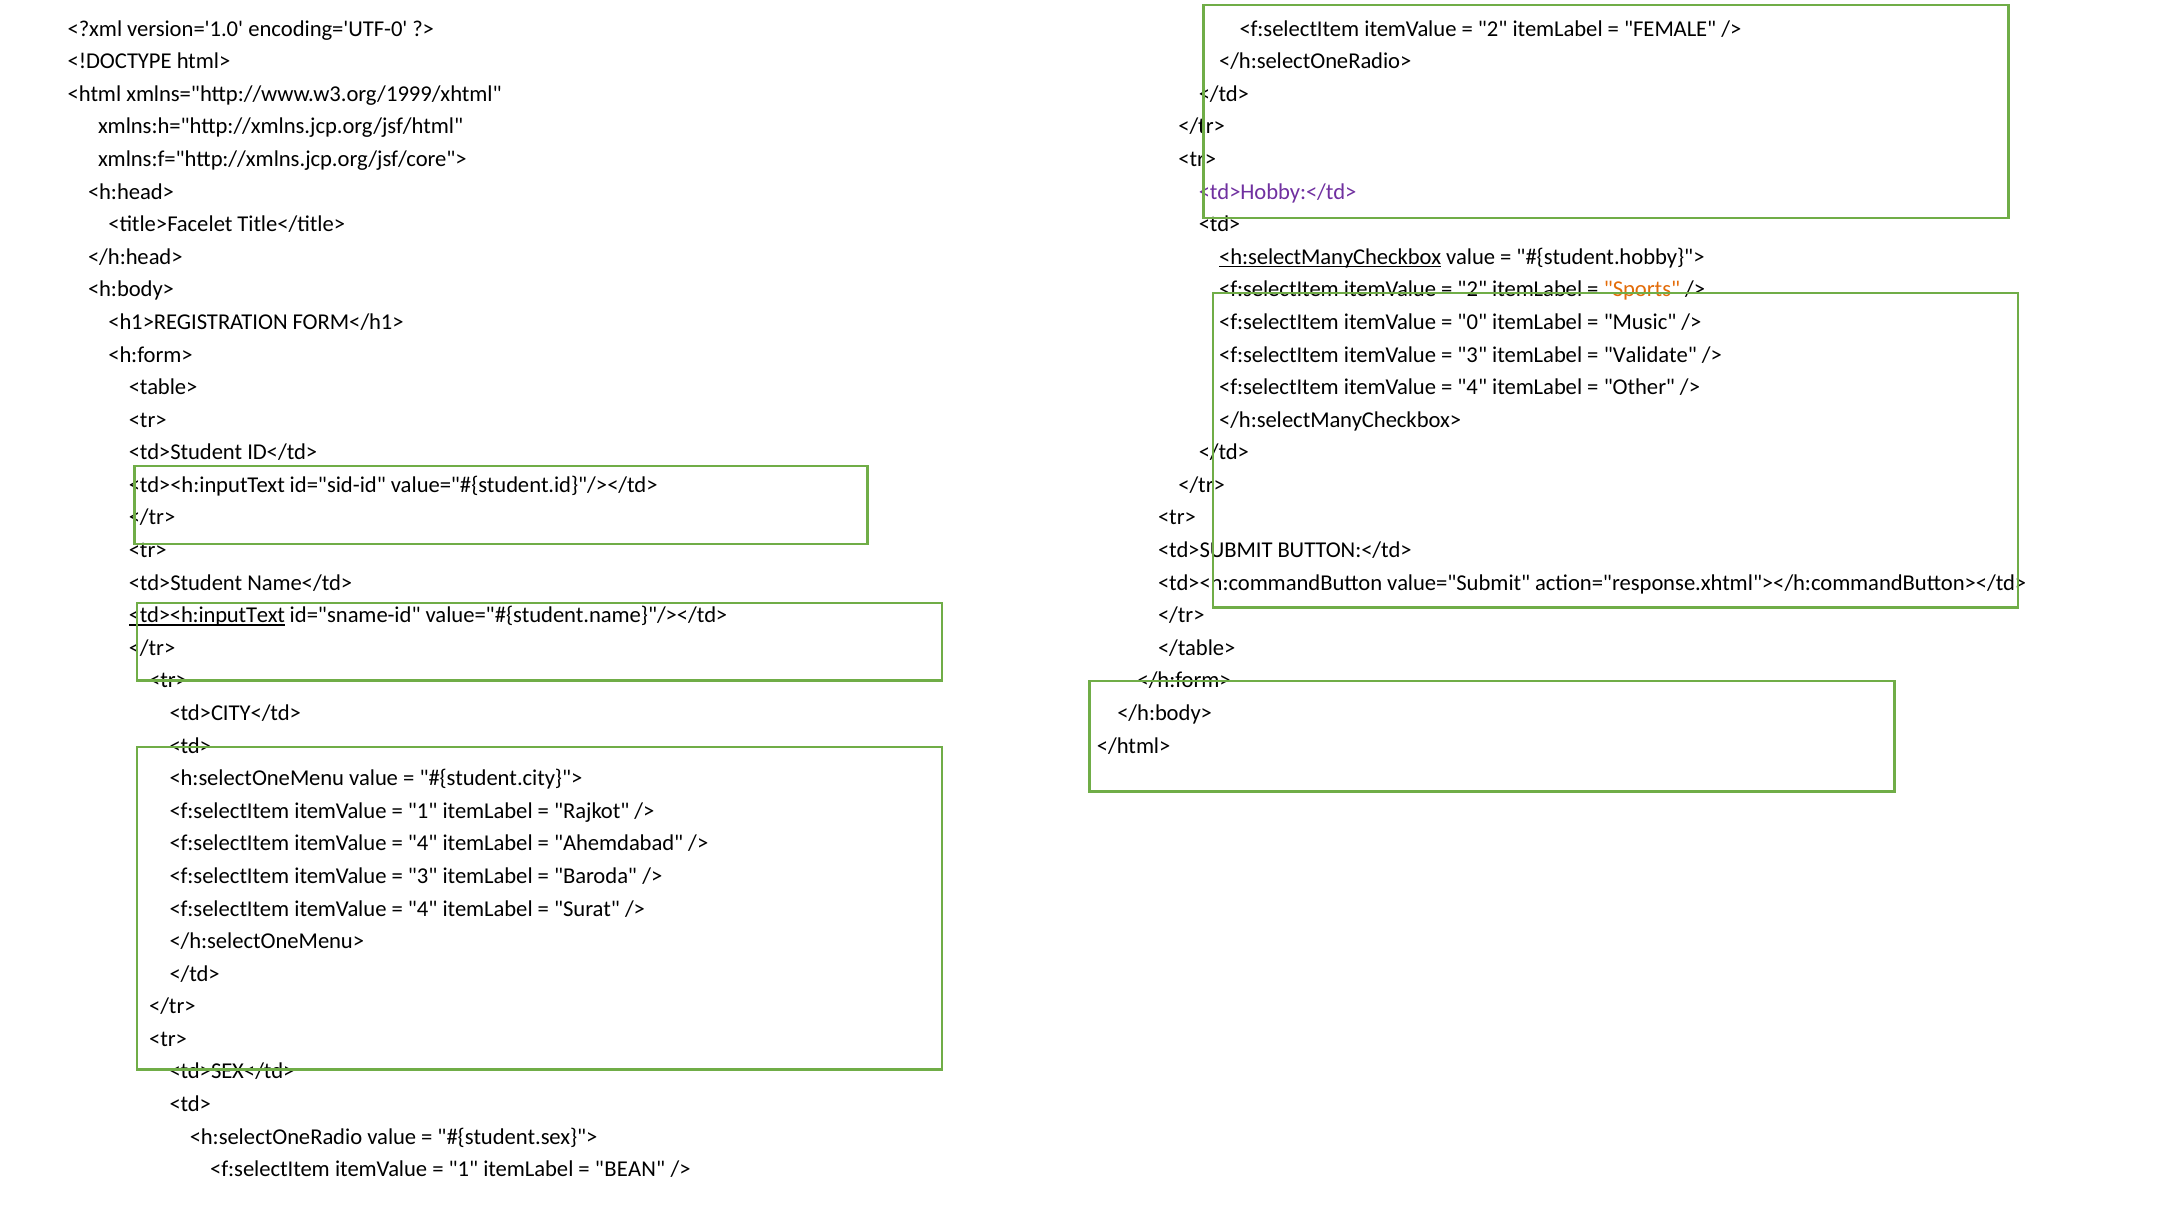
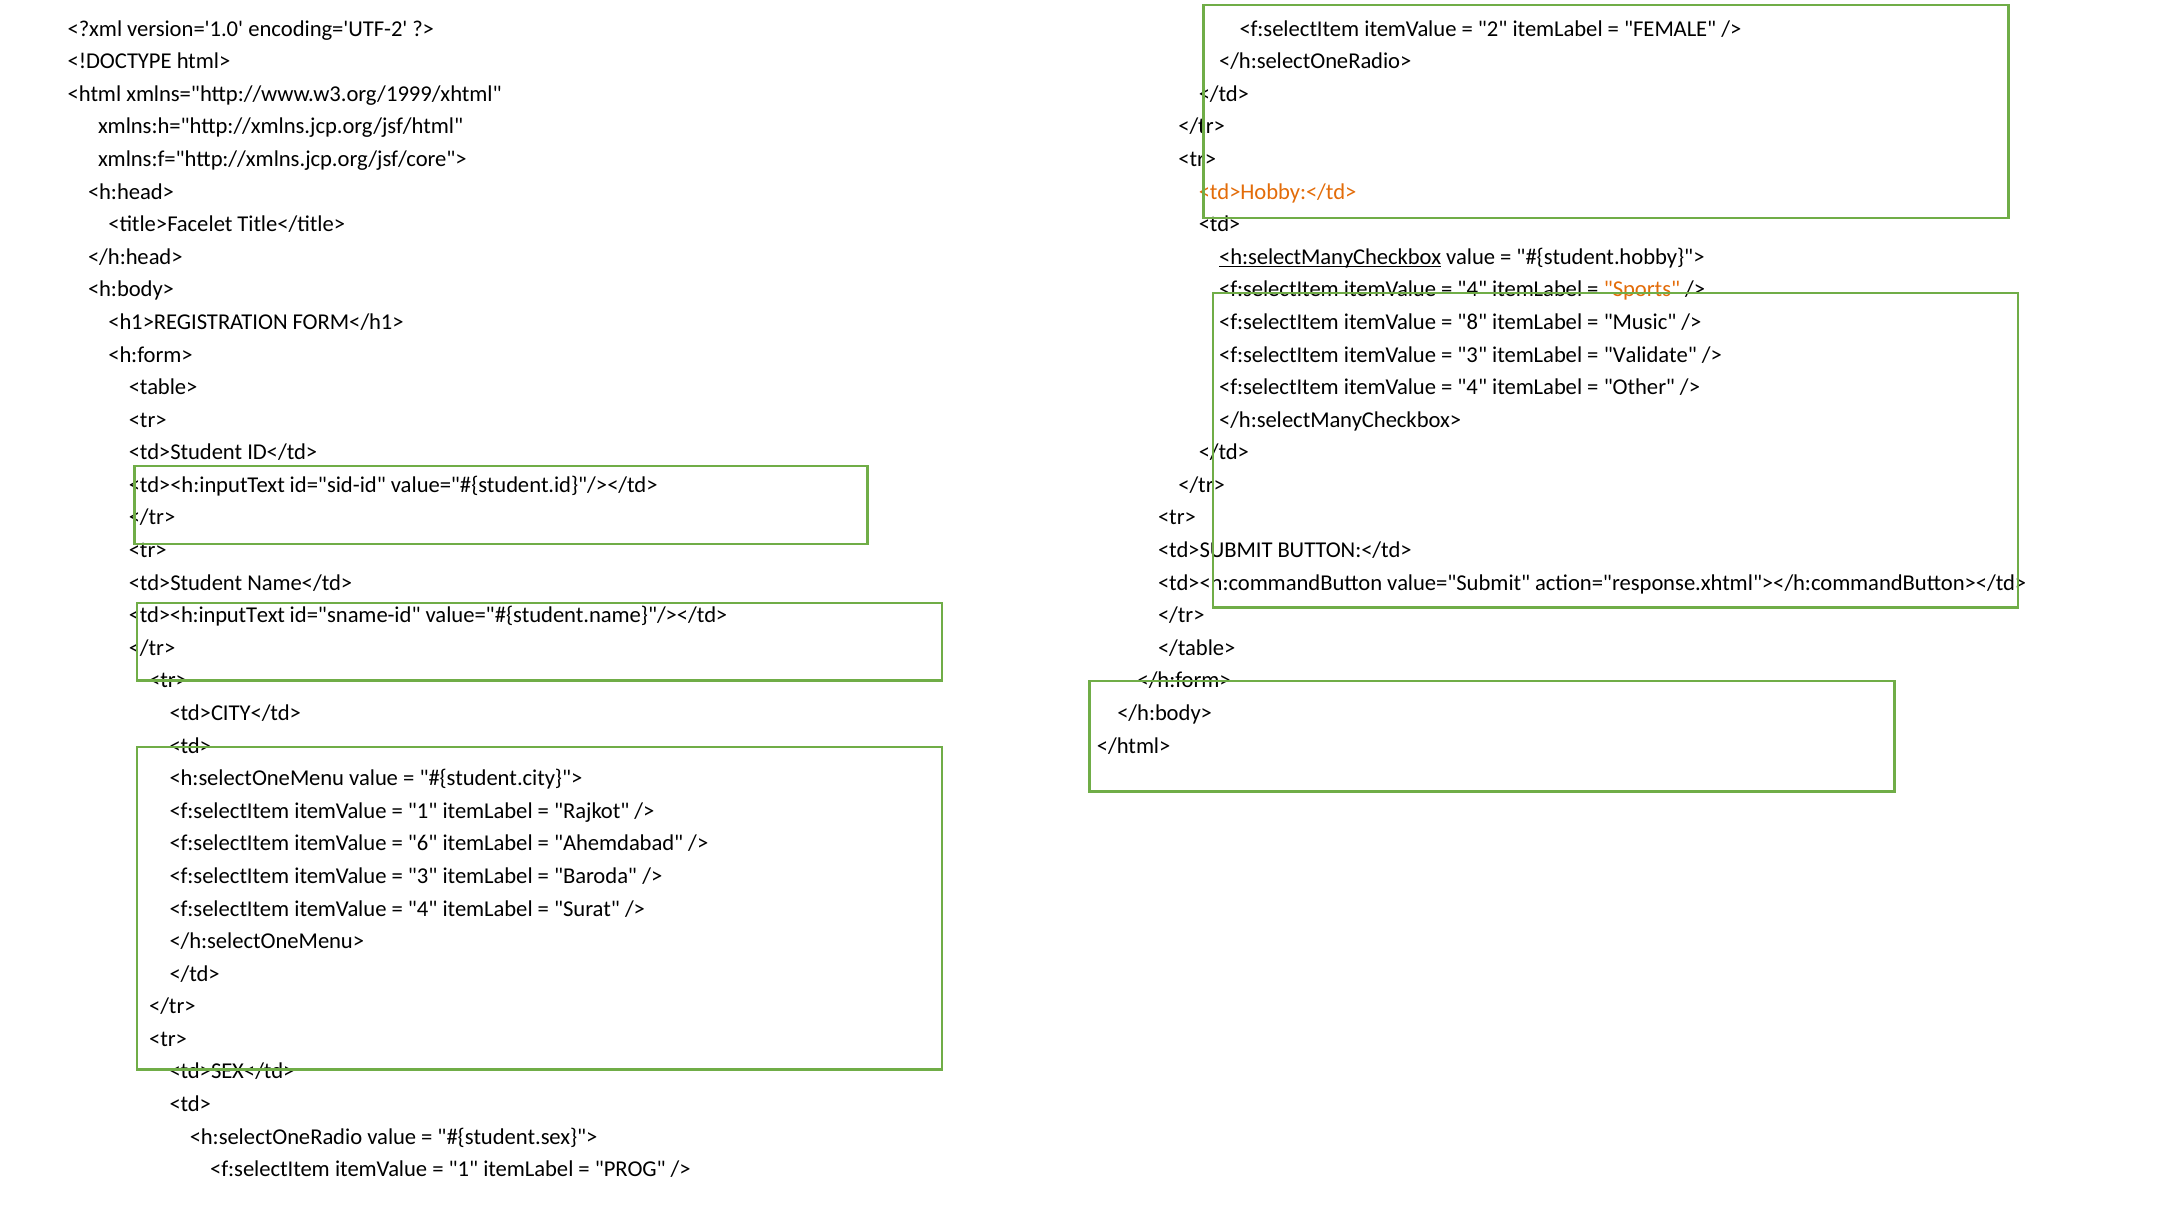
encoding='UTF-0: encoding='UTF-0 -> encoding='UTF-2
<td>Hobby:</td> colour: purple -> orange
2 at (1472, 289): 2 -> 4
0: 0 -> 8
<td><h:inputText at (207, 615) underline: present -> none
4 at (423, 843): 4 -> 6
BEAN: BEAN -> PROG
